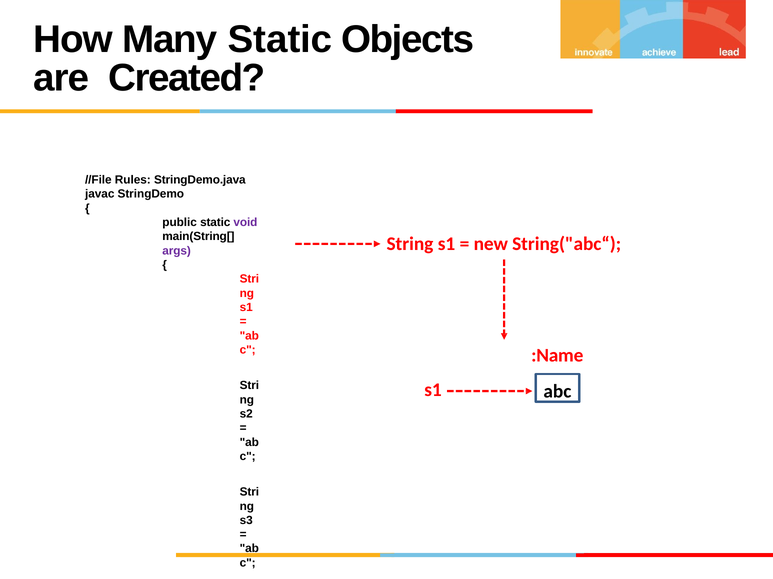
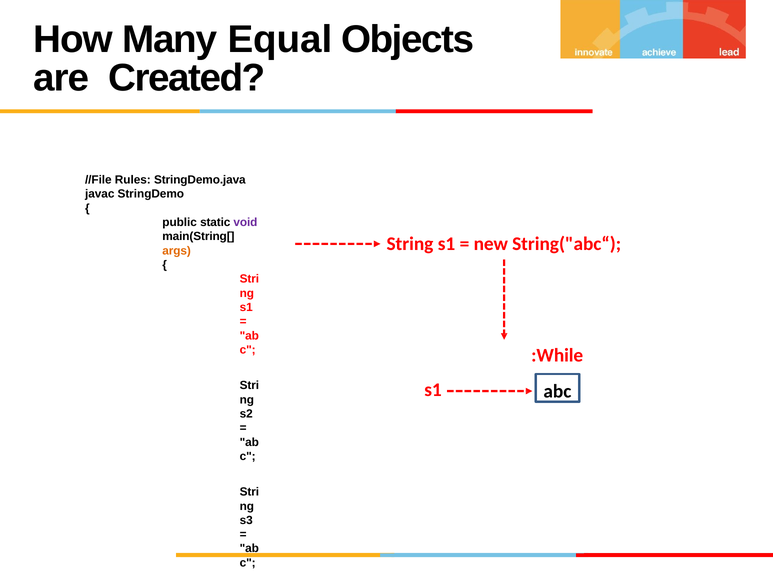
Many Static: Static -> Equal
args colour: purple -> orange
:Name: :Name -> :While
